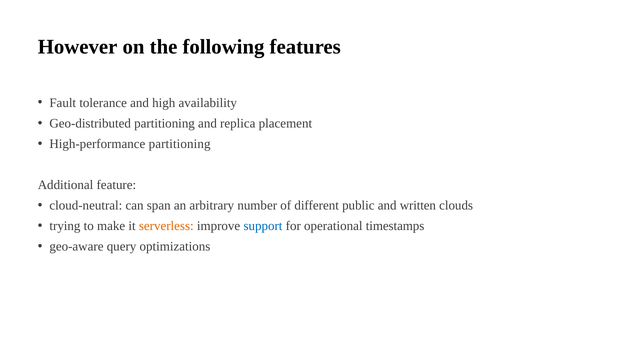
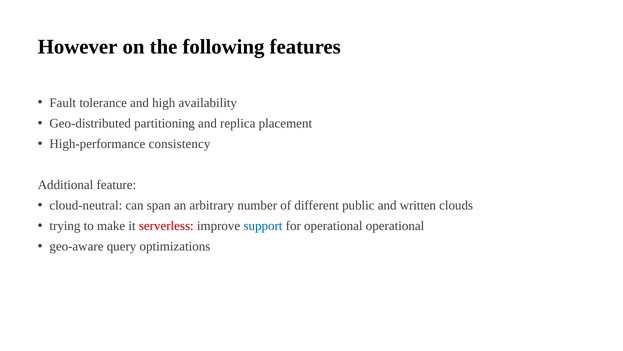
High-performance partitioning: partitioning -> consistency
serverless colour: orange -> red
operational timestamps: timestamps -> operational
